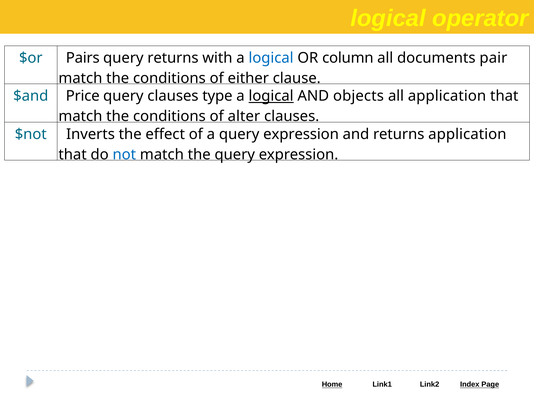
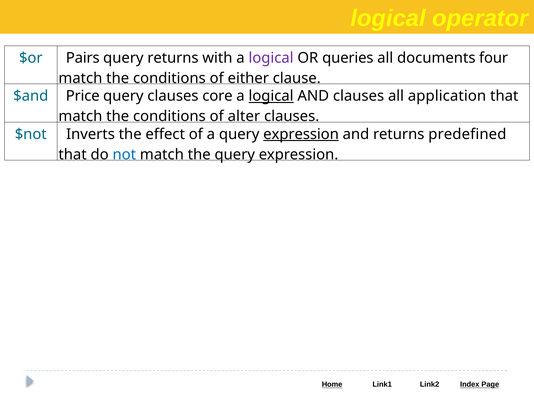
logical at (271, 58) colour: blue -> purple
column: column -> queries
pair: pair -> four
type: type -> core
AND objects: objects -> clauses
expression at (301, 134) underline: none -> present
returns application: application -> predefined
